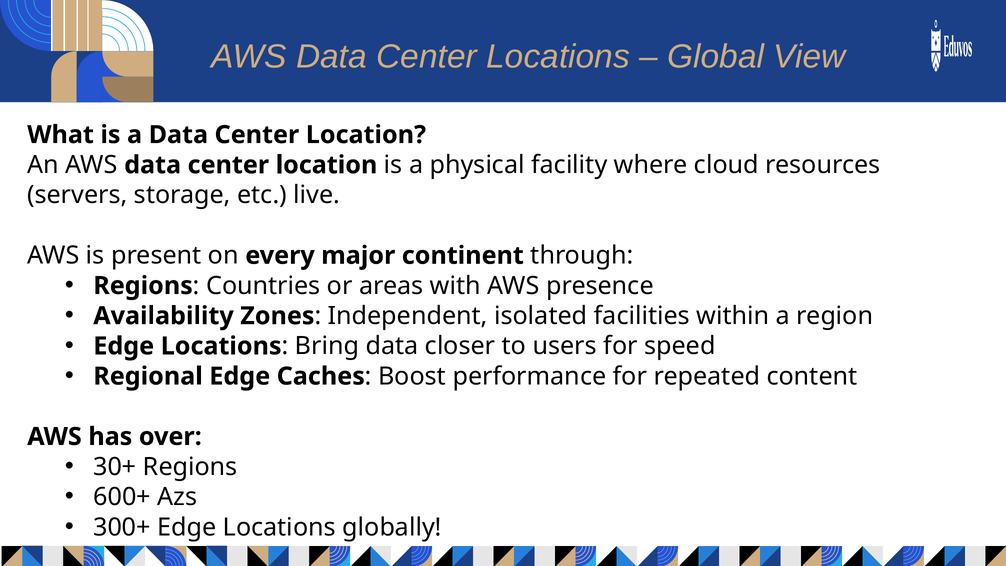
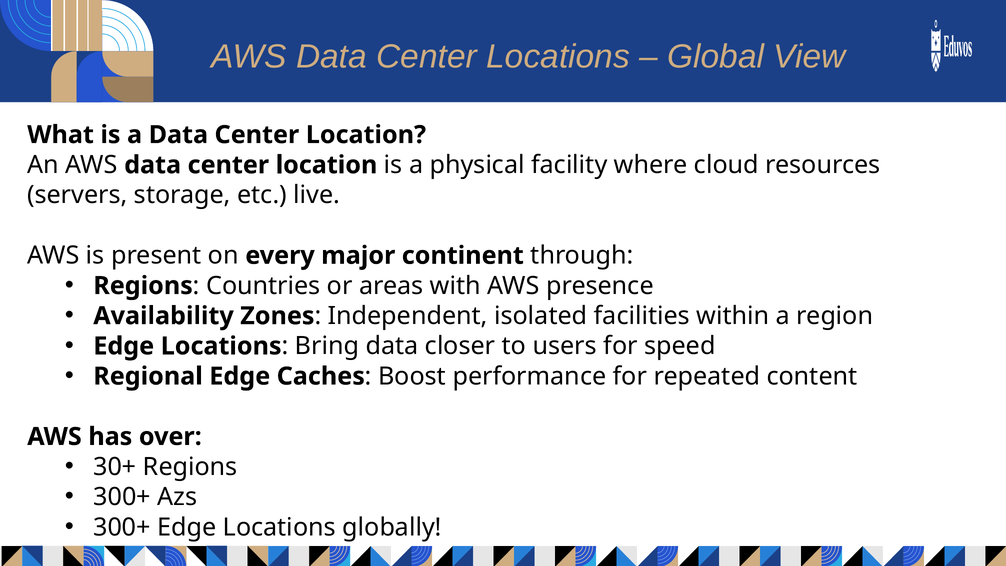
600+ at (122, 497): 600+ -> 300+
